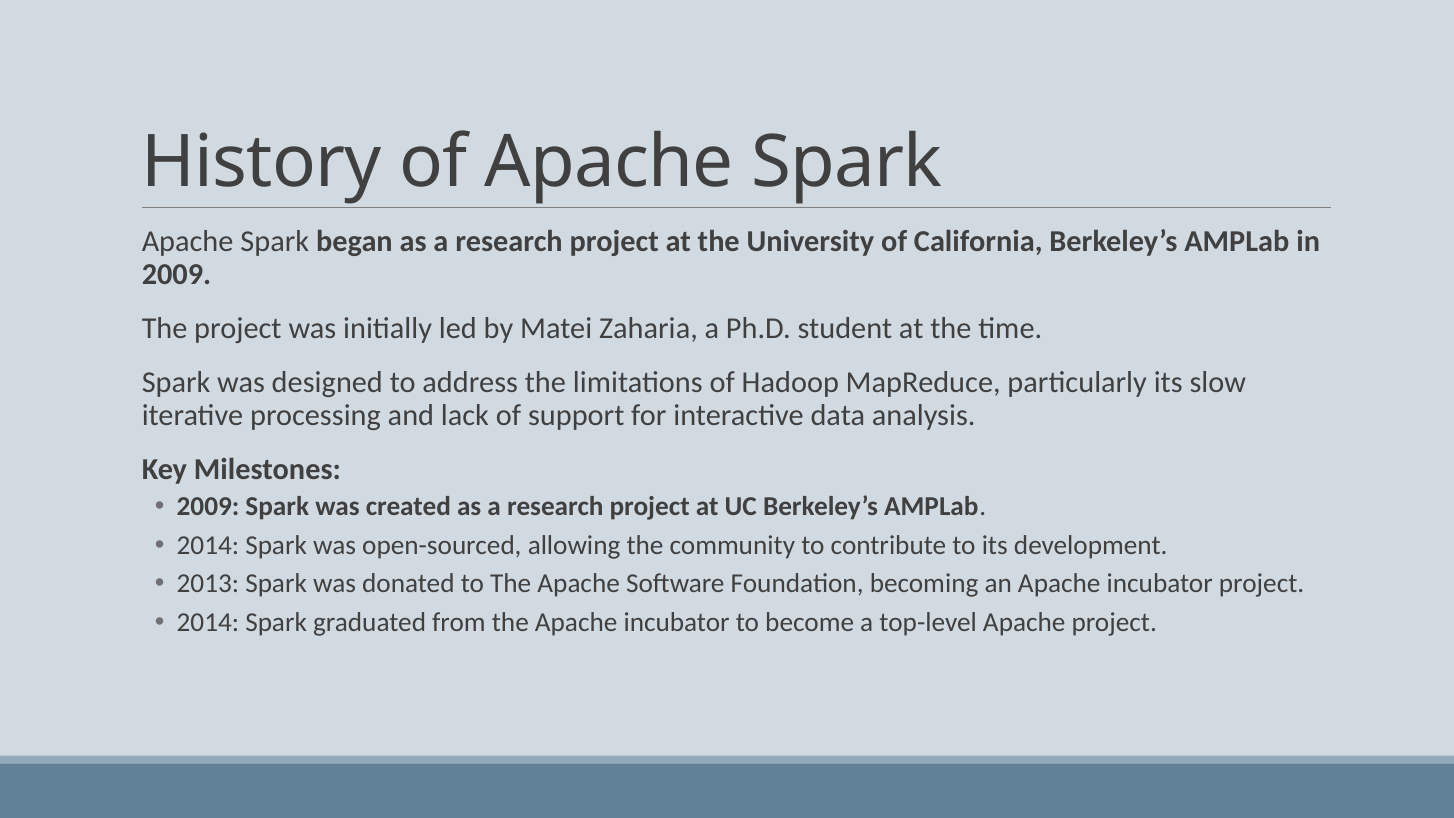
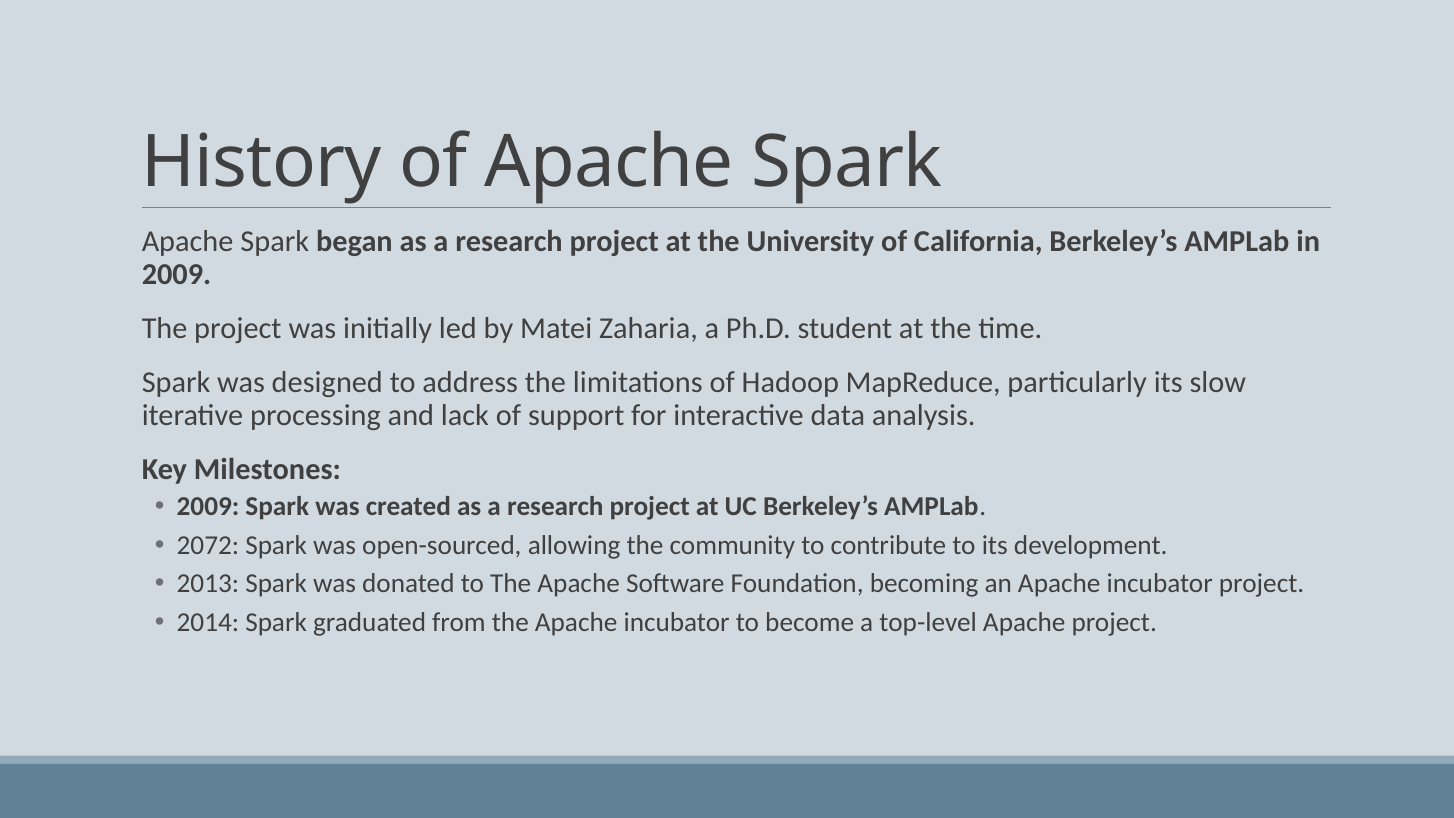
2014 at (208, 545): 2014 -> 2072
